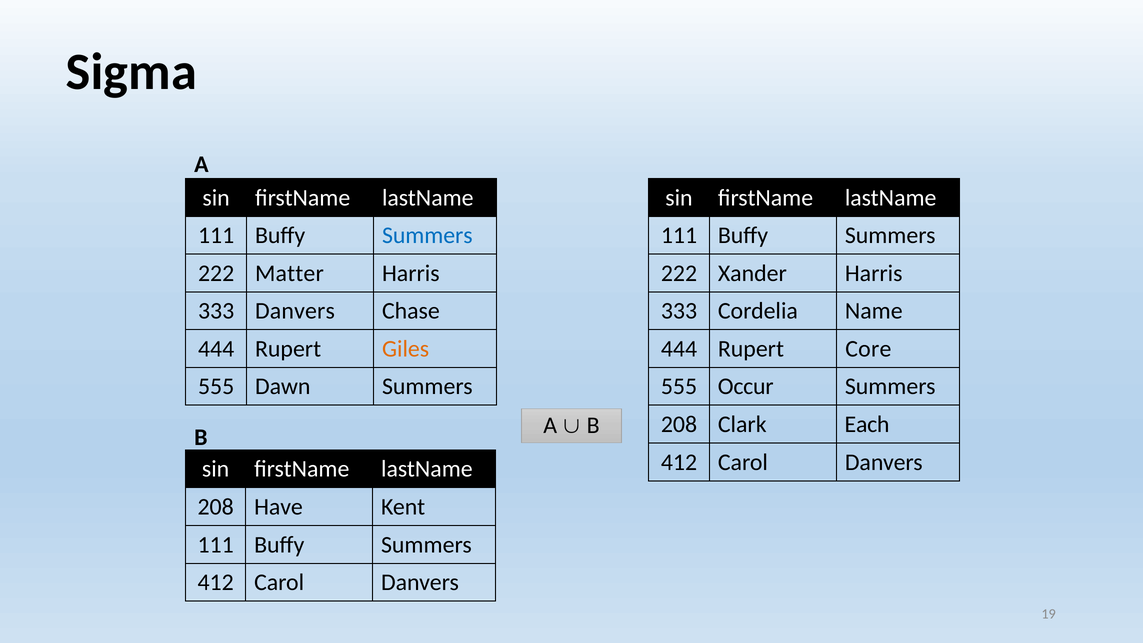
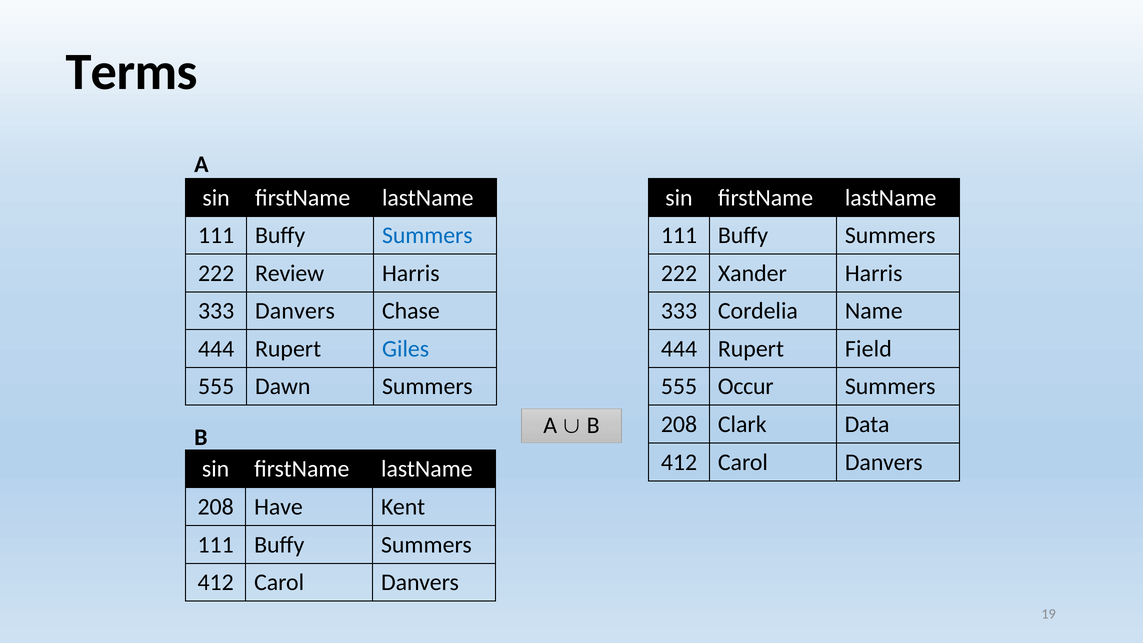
Sigma: Sigma -> Terms
Matter: Matter -> Review
Giles colour: orange -> blue
Core: Core -> Field
Each: Each -> Data
